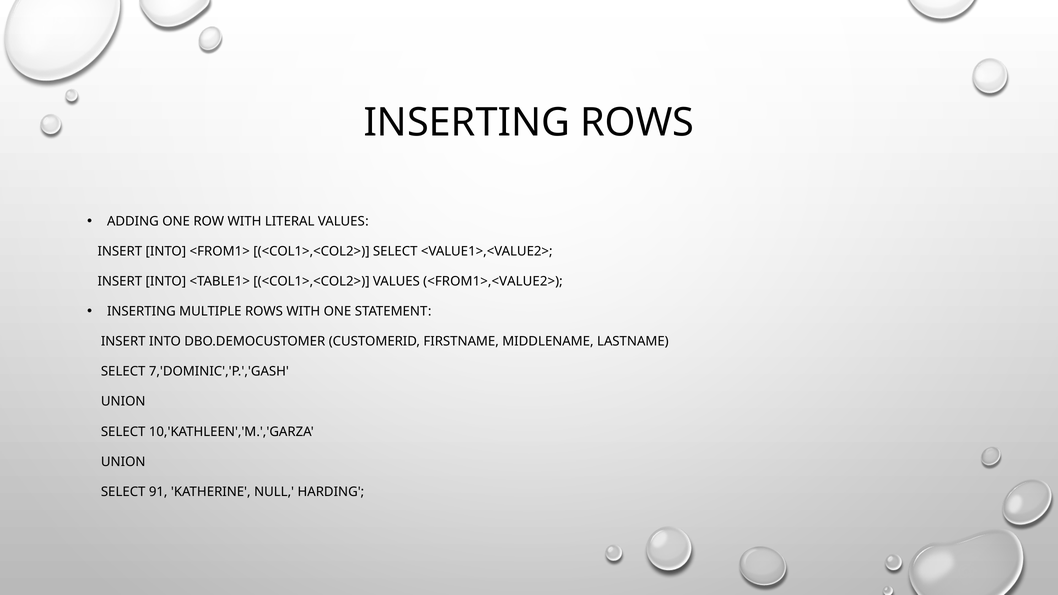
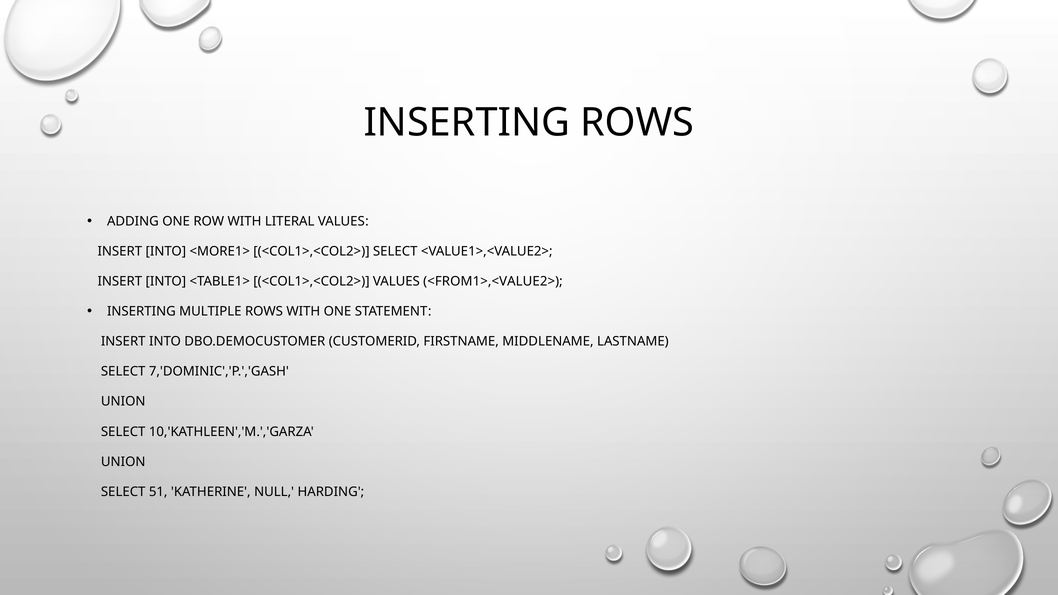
<FROM1>: <FROM1> -> <MORE1>
91: 91 -> 51
